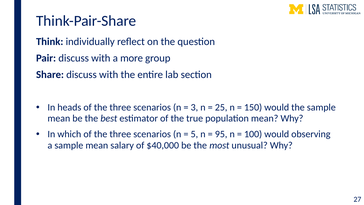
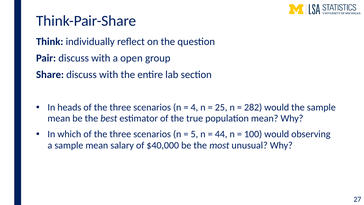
more: more -> open
3: 3 -> 4
150: 150 -> 282
95: 95 -> 44
